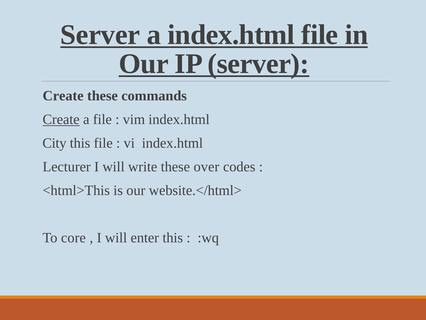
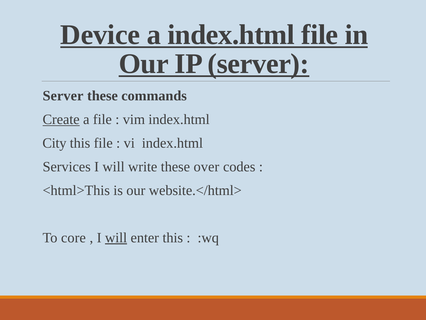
Server at (100, 35): Server -> Device
Create at (63, 96): Create -> Server
Lecturer: Lecturer -> Services
will at (116, 237) underline: none -> present
